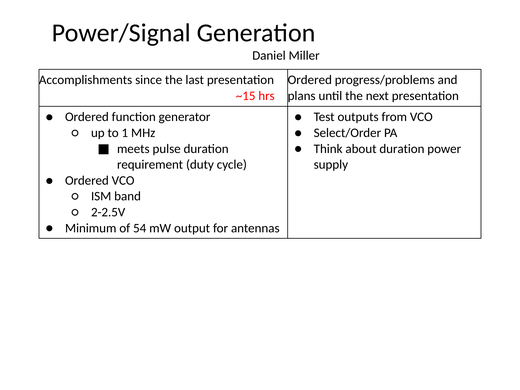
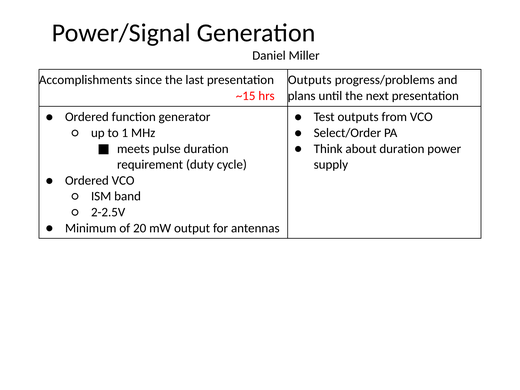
Ordered at (310, 80): Ordered -> Outputs
54: 54 -> 20
